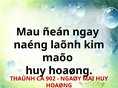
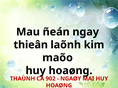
naéng: naéng -> thieân
